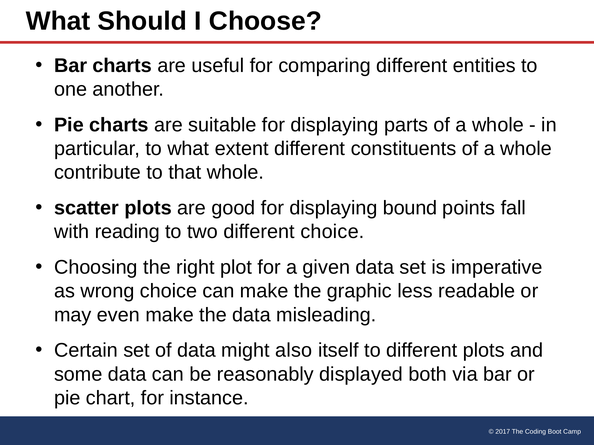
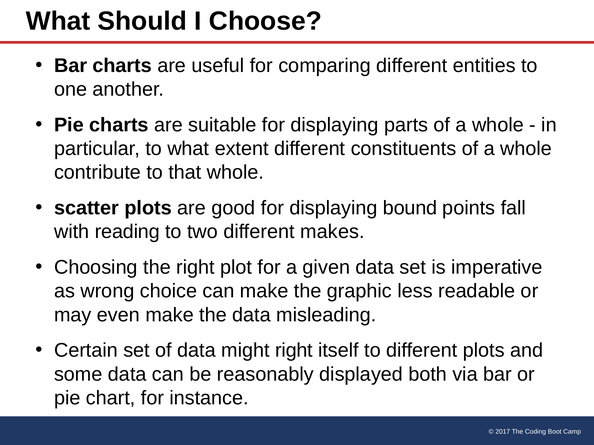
different choice: choice -> makes
might also: also -> right
